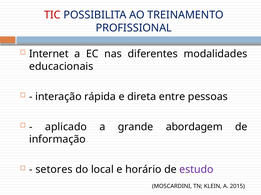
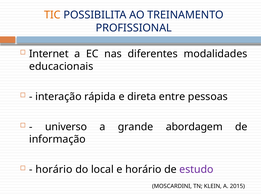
TIC colour: red -> orange
aplicado: aplicado -> universo
setores at (54, 170): setores -> horário
